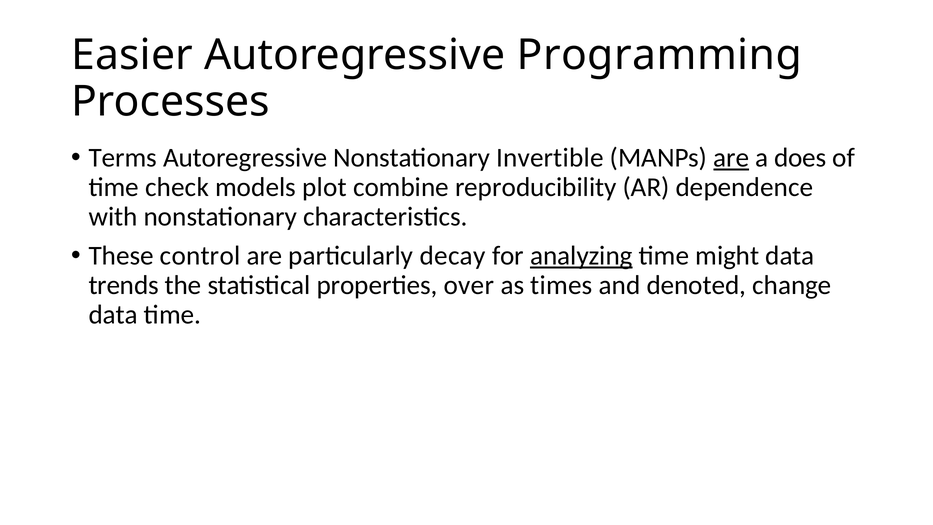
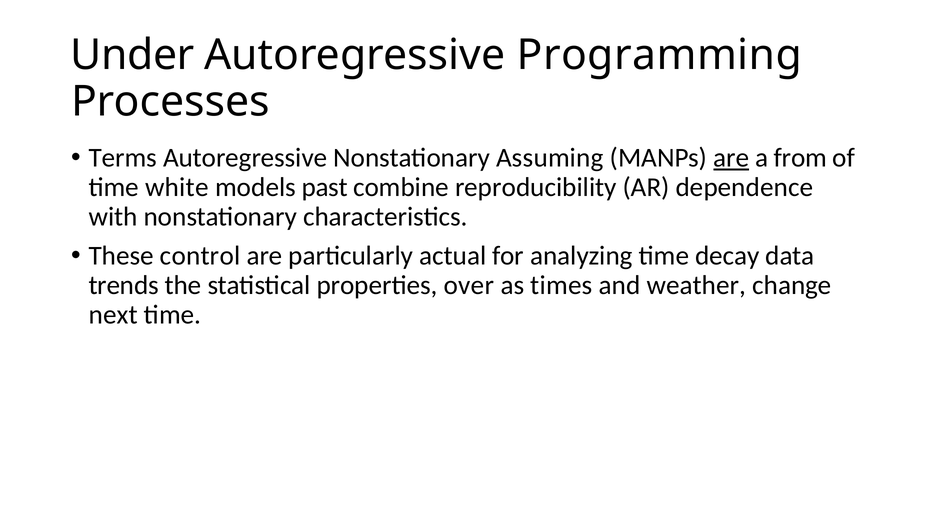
Easier: Easier -> Under
Invertible: Invertible -> Assuming
does: does -> from
check: check -> white
plot: plot -> past
decay: decay -> actual
analyzing underline: present -> none
might: might -> decay
denoted: denoted -> weather
data at (113, 314): data -> next
